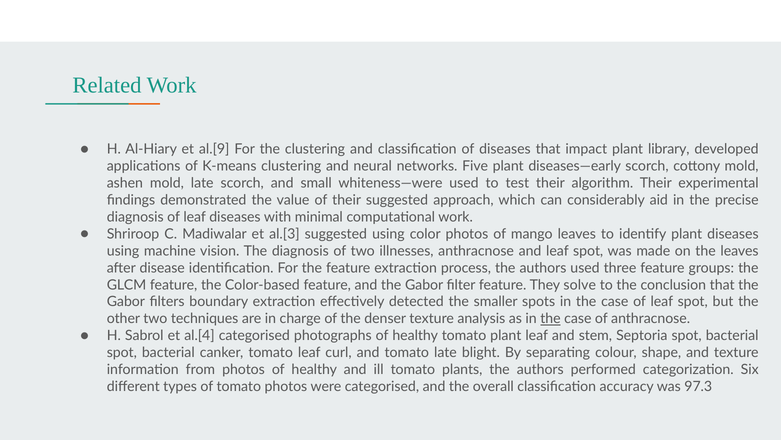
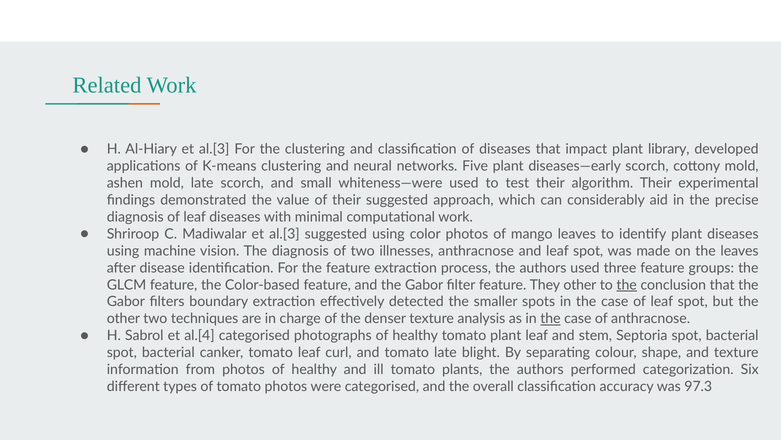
Al-Hiary et al.[9: al.[9 -> al.[3
They solve: solve -> other
the at (627, 284) underline: none -> present
